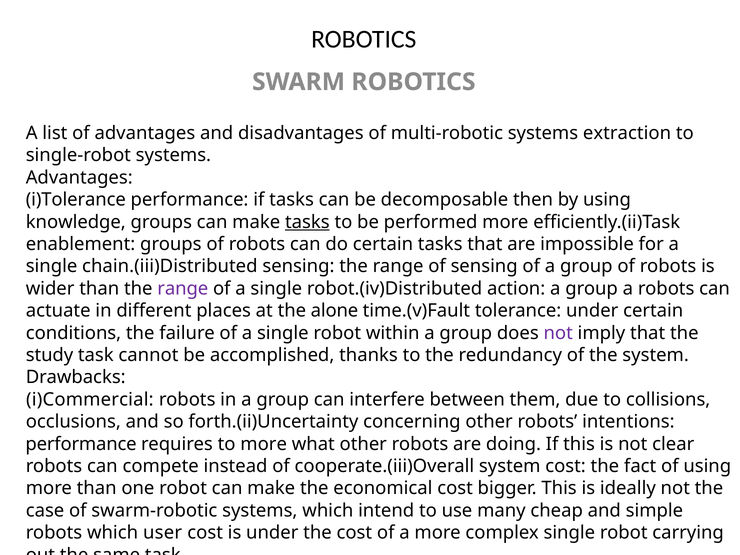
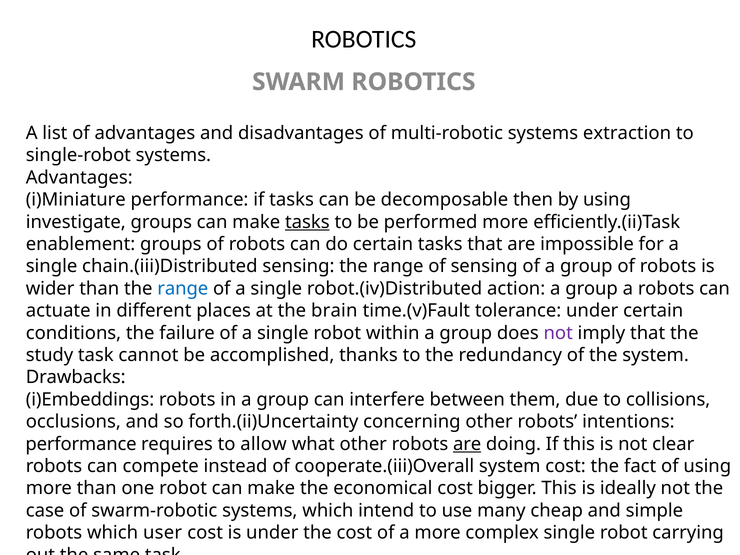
i)Tolerance: i)Tolerance -> i)Miniature
knowledge: knowledge -> investigate
range at (183, 289) colour: purple -> blue
alone: alone -> brain
i)Commercial: i)Commercial -> i)Embeddings
to more: more -> allow
are at (467, 444) underline: none -> present
